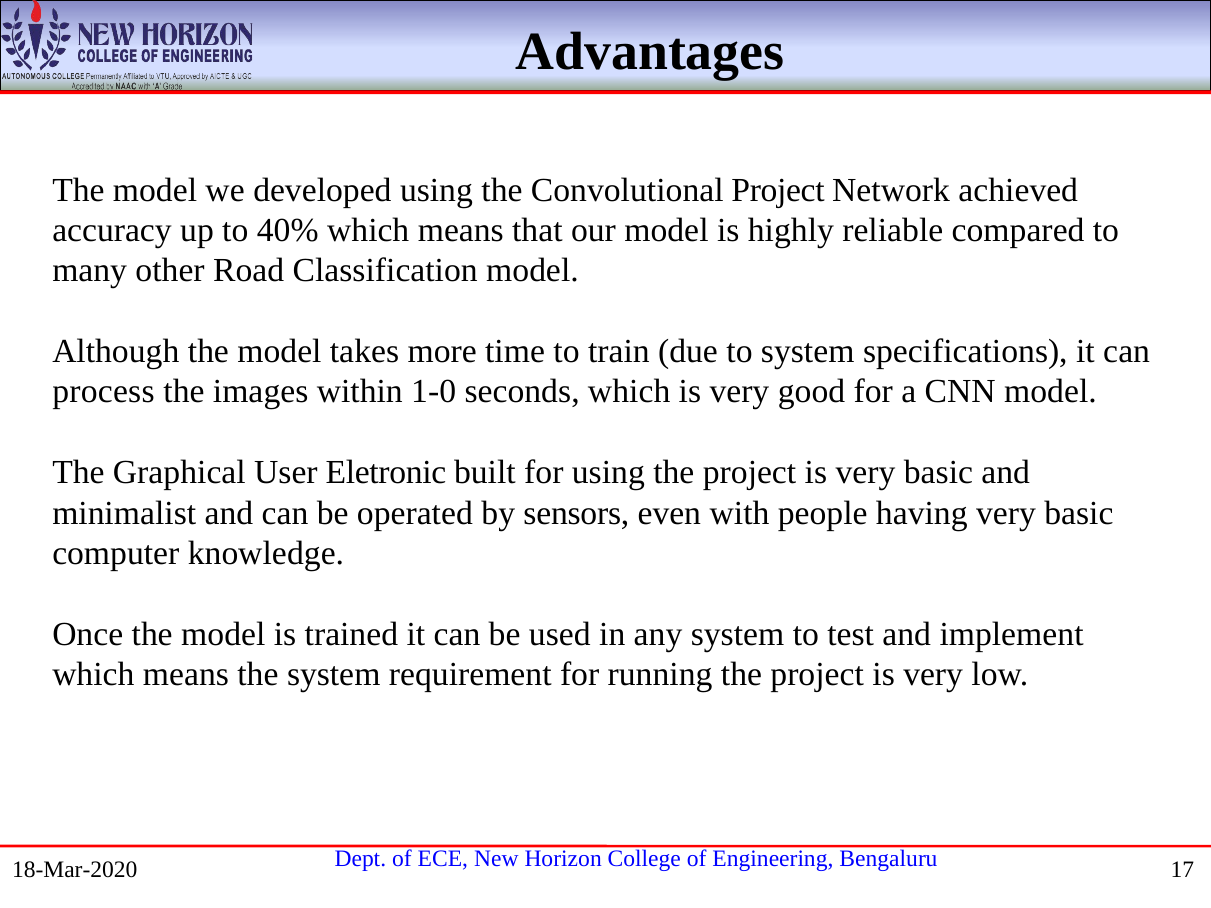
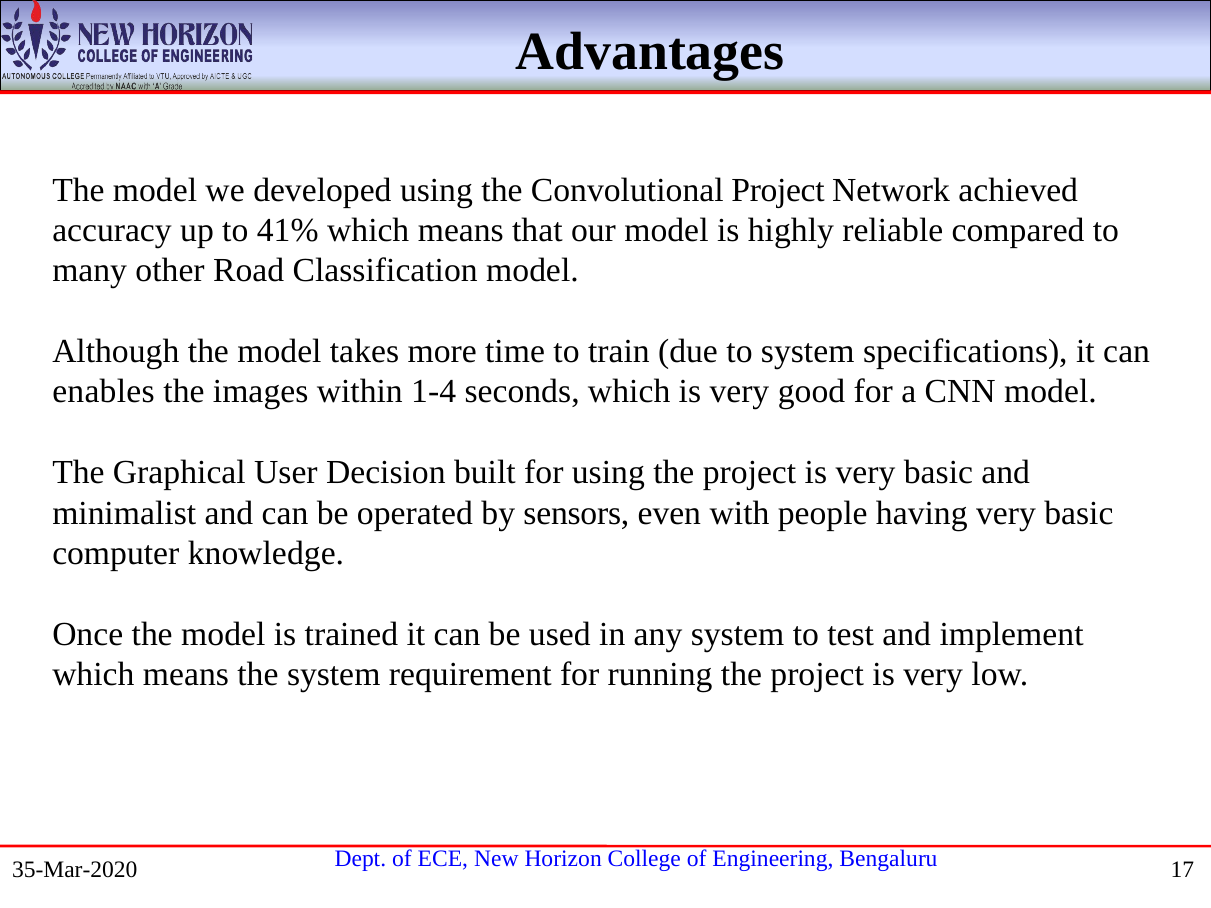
40%: 40% -> 41%
process: process -> enables
1-0: 1-0 -> 1-4
Eletronic: Eletronic -> Decision
18-Mar-2020: 18-Mar-2020 -> 35-Mar-2020
